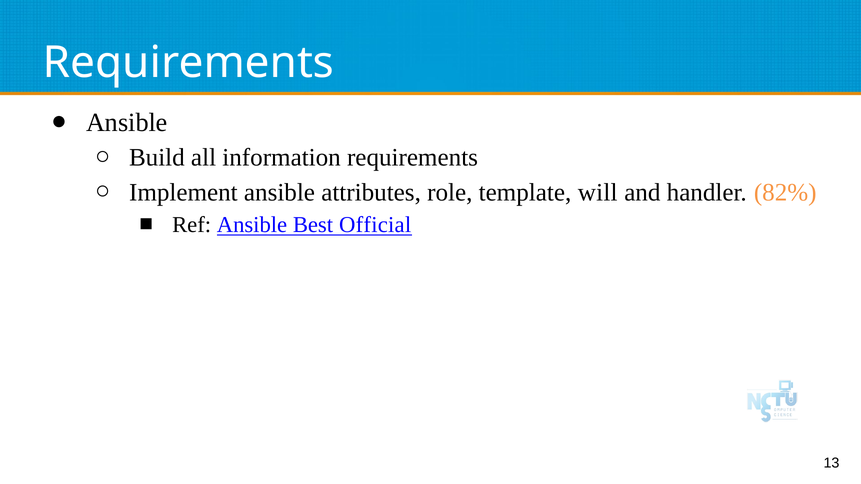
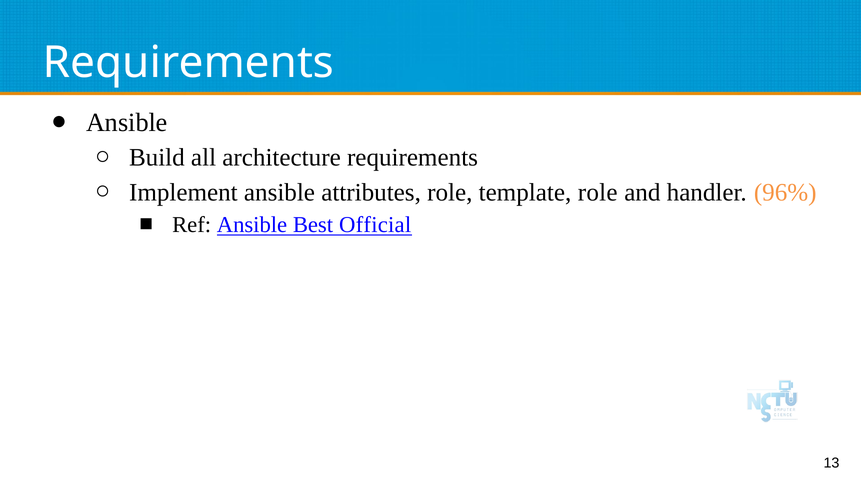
information: information -> architecture
template will: will -> role
82%: 82% -> 96%
